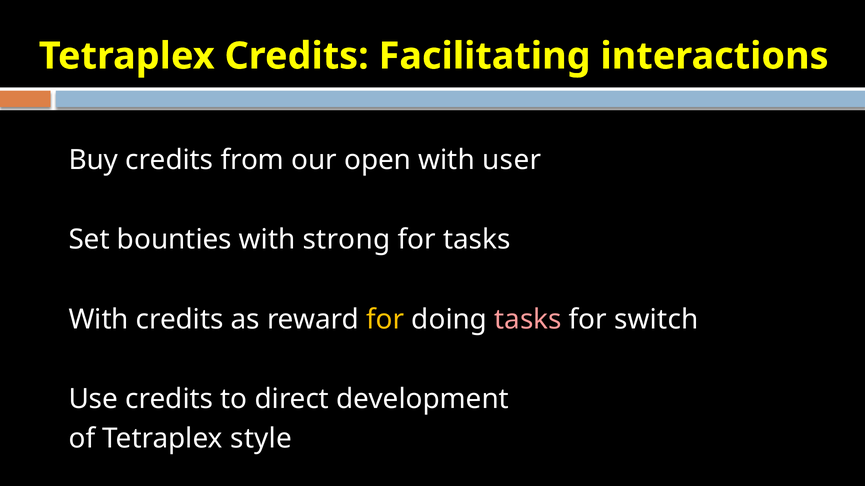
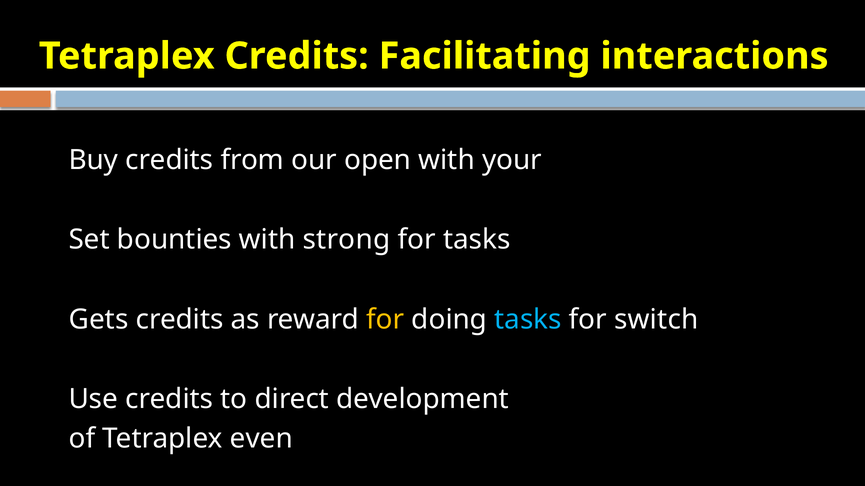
user: user -> your
With at (99, 320): With -> Gets
tasks at (528, 320) colour: pink -> light blue
style: style -> even
